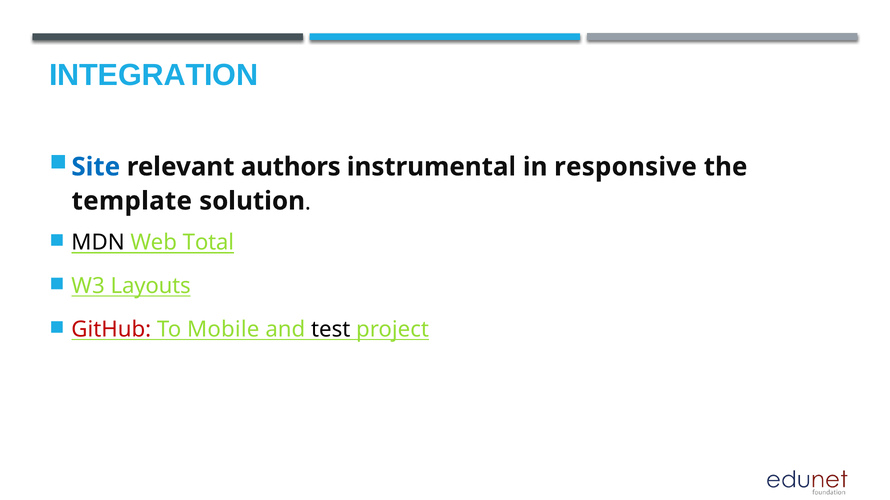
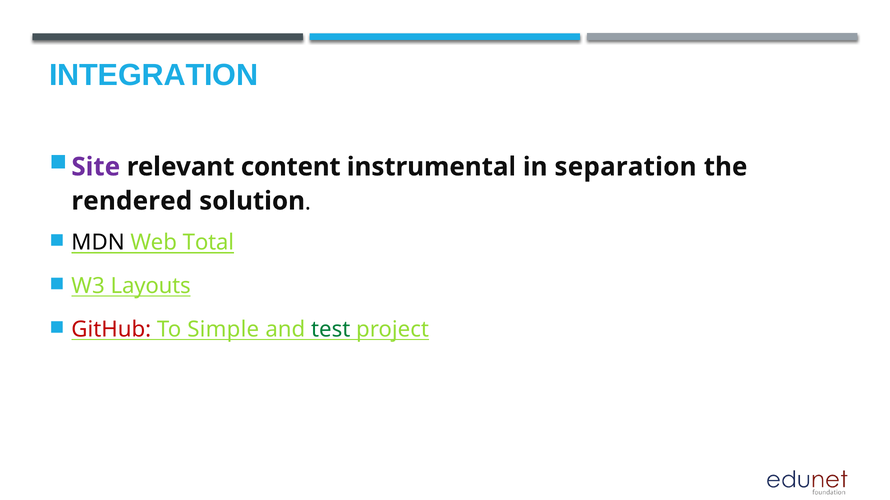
Site colour: blue -> purple
authors: authors -> content
responsive: responsive -> separation
template: template -> rendered
Mobile: Mobile -> Simple
test colour: black -> green
